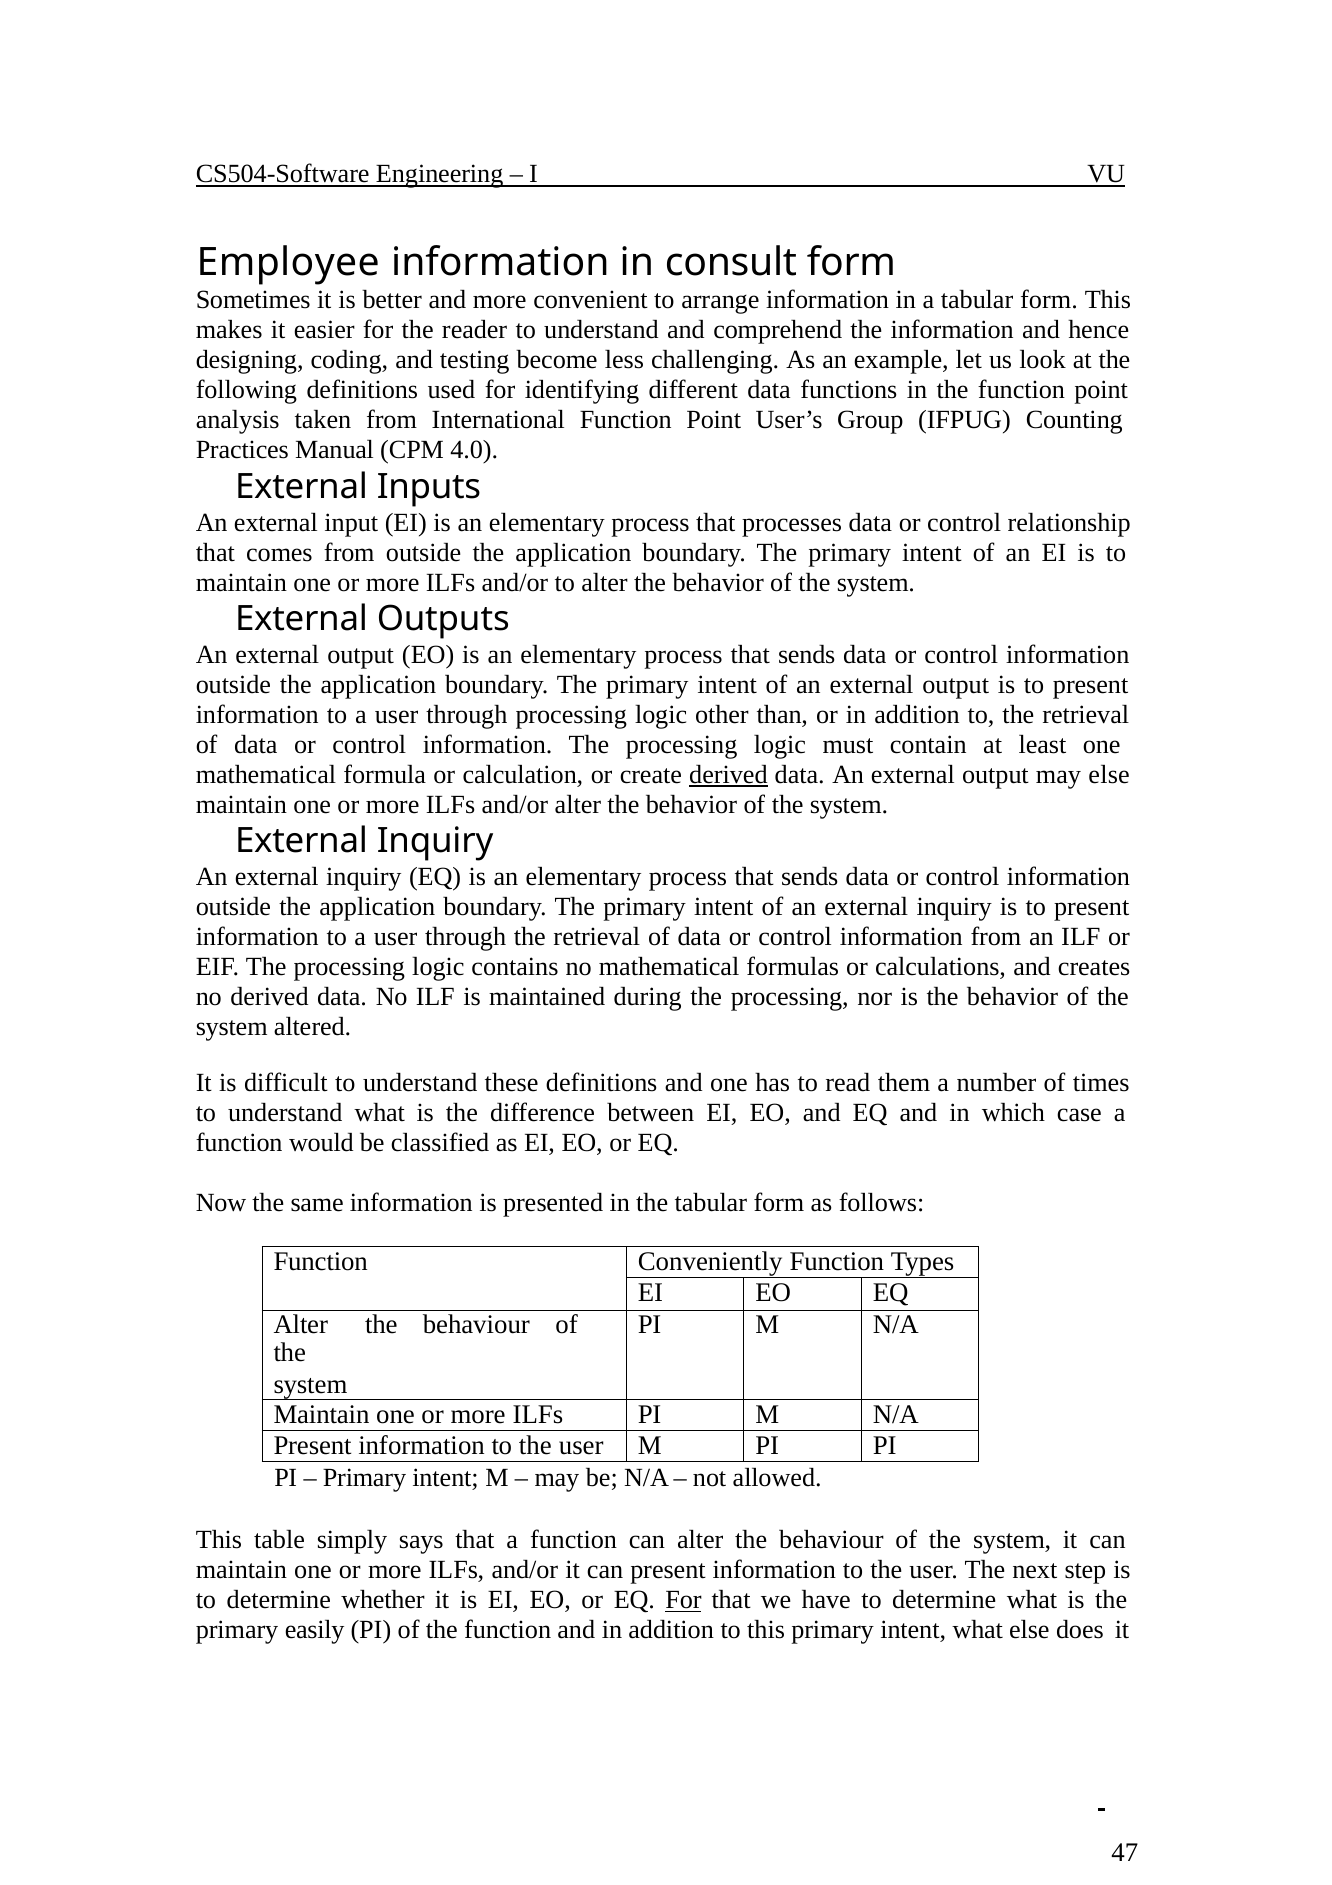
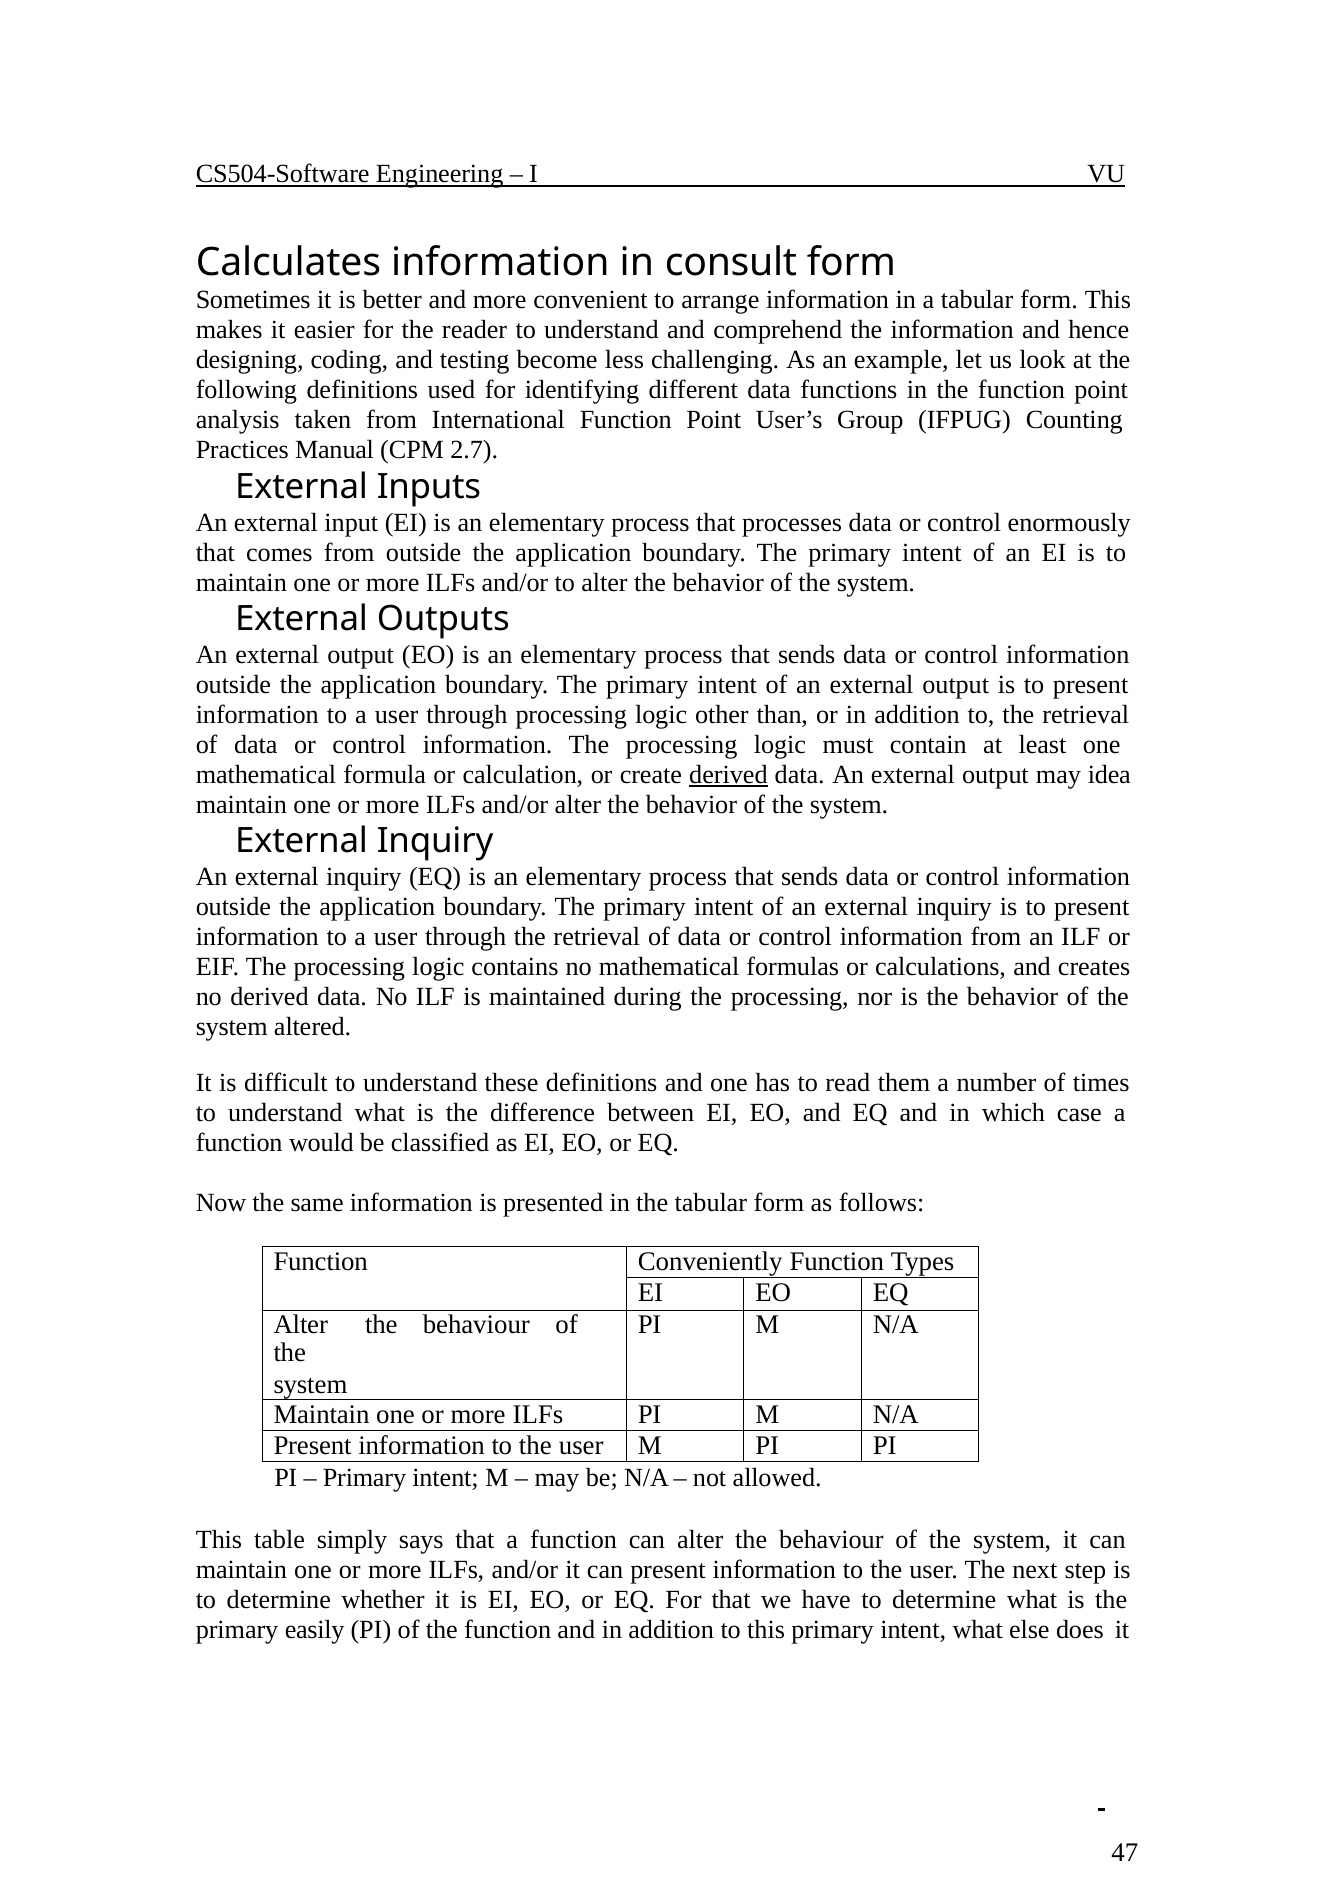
Employee: Employee -> Calculates
4.0: 4.0 -> 2.7
relationship: relationship -> enormously
may else: else -> idea
For at (683, 1600) underline: present -> none
